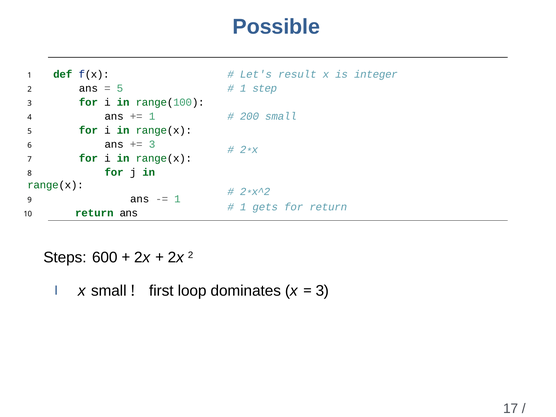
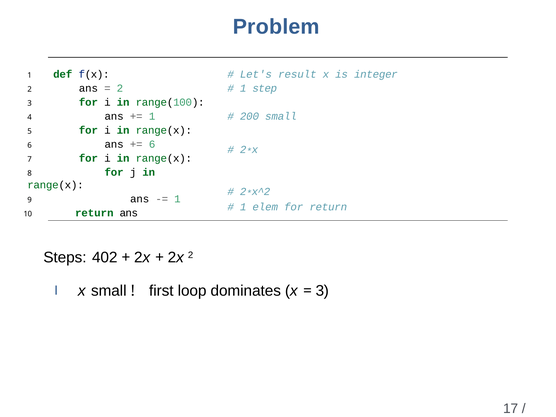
Possible: Possible -> Problem
5 at (120, 88): 5 -> 2
3 at (152, 144): 3 -> 6
gets: gets -> elem
600: 600 -> 402
